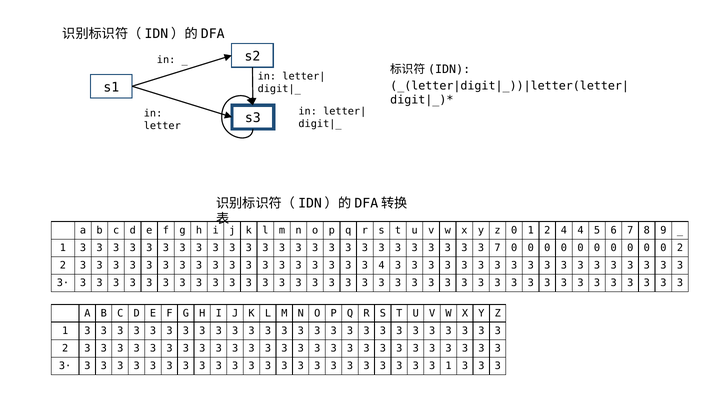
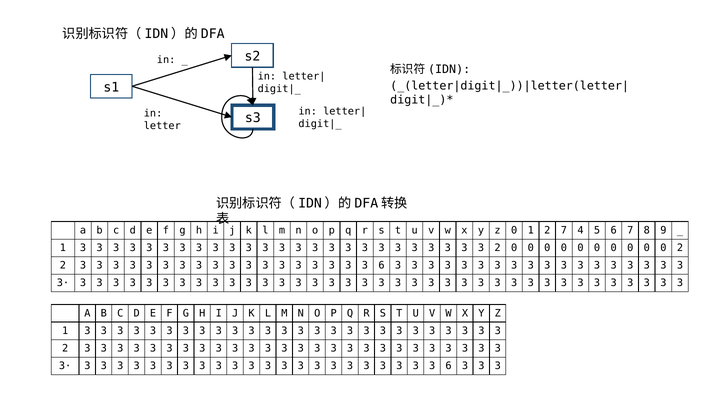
2 4: 4 -> 7
7 at (498, 248): 7 -> 2
4 at (381, 265): 4 -> 6
1 at (449, 366): 1 -> 6
